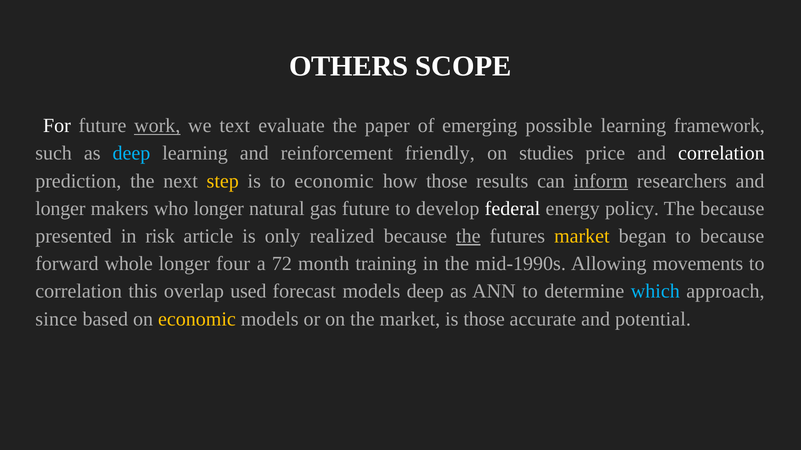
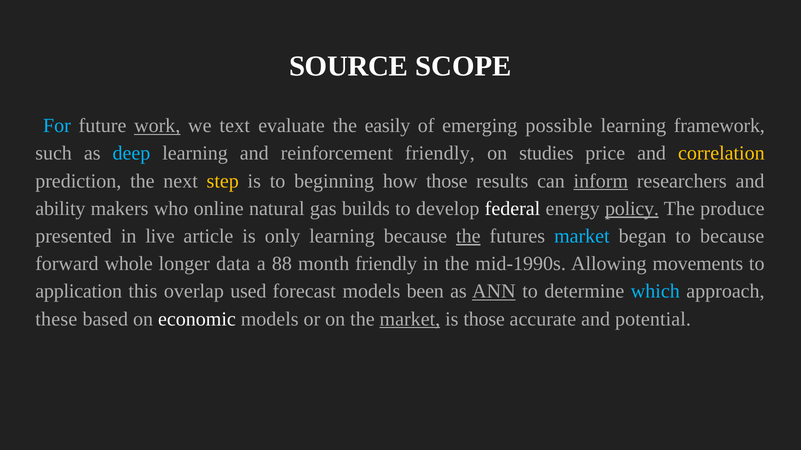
OTHERS: OTHERS -> SOURCE
For colour: white -> light blue
paper: paper -> easily
correlation at (721, 154) colour: white -> yellow
to economic: economic -> beginning
longer at (60, 209): longer -> ability
who longer: longer -> online
gas future: future -> builds
policy underline: none -> present
The because: because -> produce
risk: risk -> live
only realized: realized -> learning
market at (582, 236) colour: yellow -> light blue
four: four -> data
72: 72 -> 88
month training: training -> friendly
correlation at (79, 292): correlation -> application
models deep: deep -> been
ANN underline: none -> present
since: since -> these
economic at (197, 319) colour: yellow -> white
market at (410, 319) underline: none -> present
